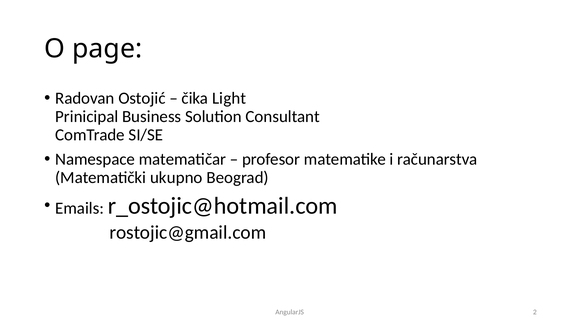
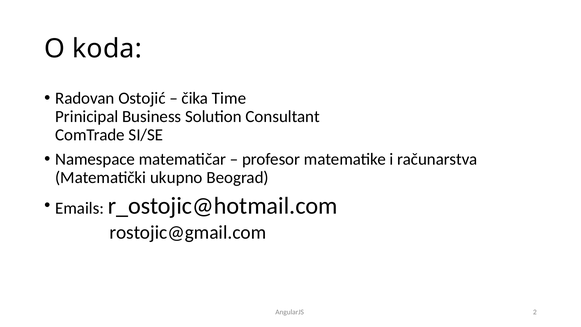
page: page -> koda
Light: Light -> Time
